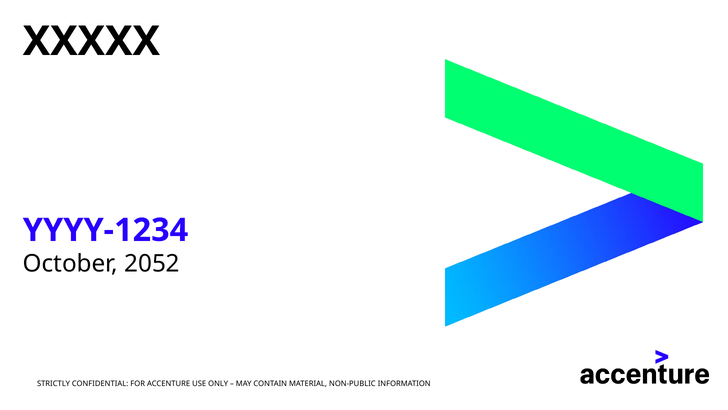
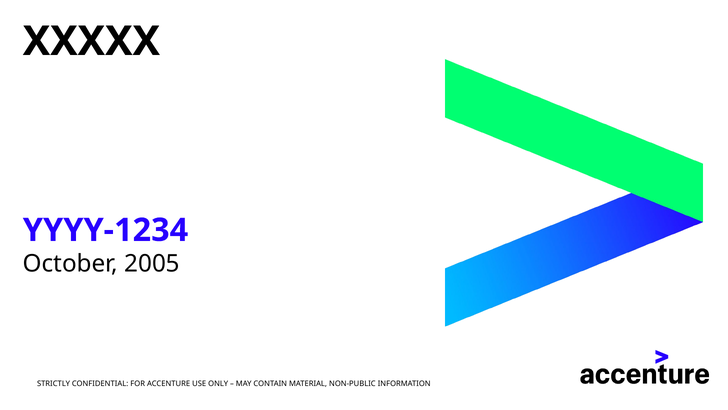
2052: 2052 -> 2005
